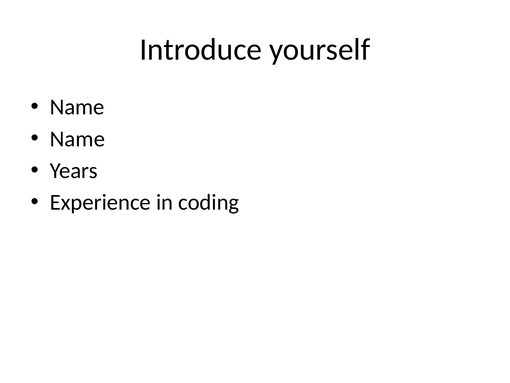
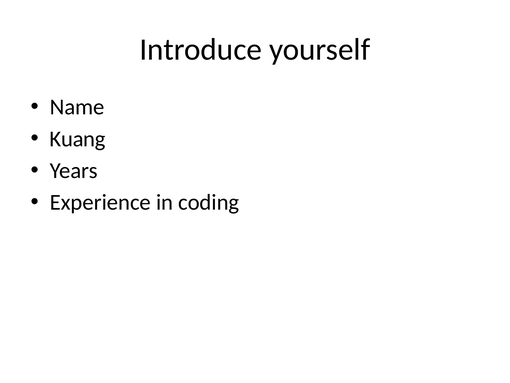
Name at (77, 139): Name -> Kuang
